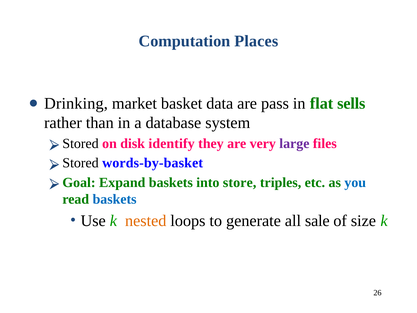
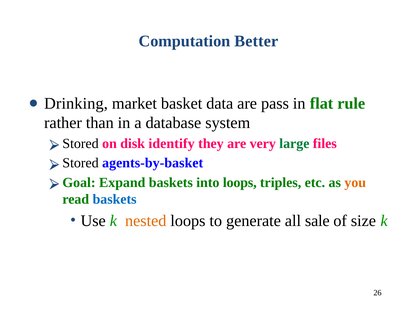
Places: Places -> Better
sells: sells -> rule
large colour: purple -> green
words-by-basket: words-by-basket -> agents-by-basket
into store: store -> loops
you colour: blue -> orange
